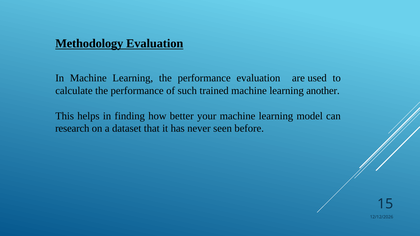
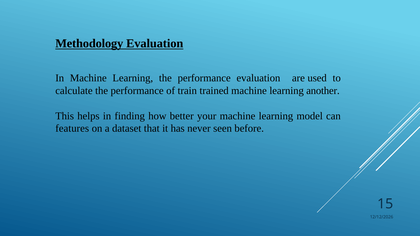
such: such -> train
research: research -> features
